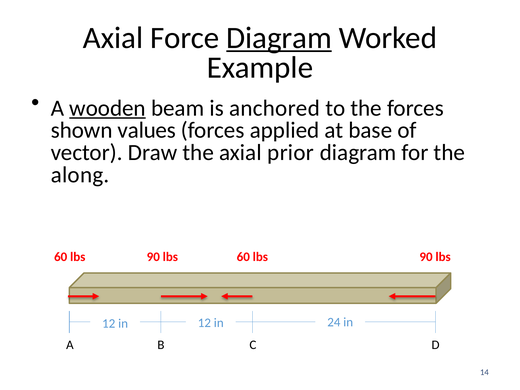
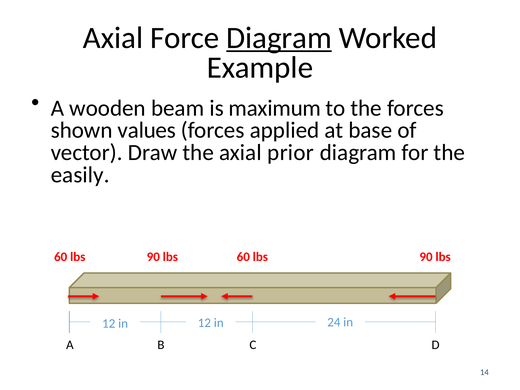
wooden underline: present -> none
anchored: anchored -> maximum
along: along -> easily
